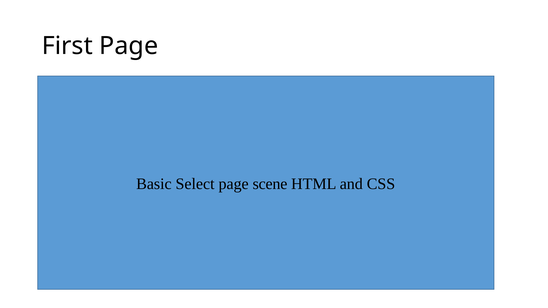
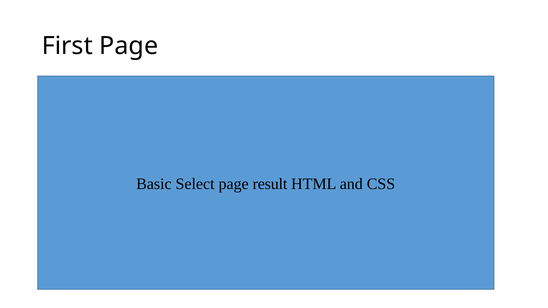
scene: scene -> result
